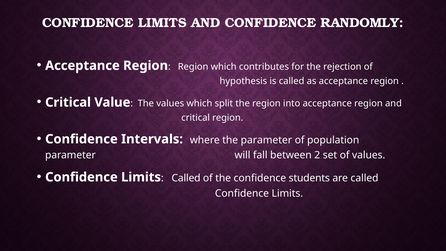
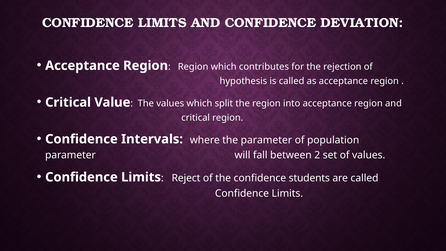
RANDOMLY: RANDOMLY -> DEVIATION
Limits Called: Called -> Reject
